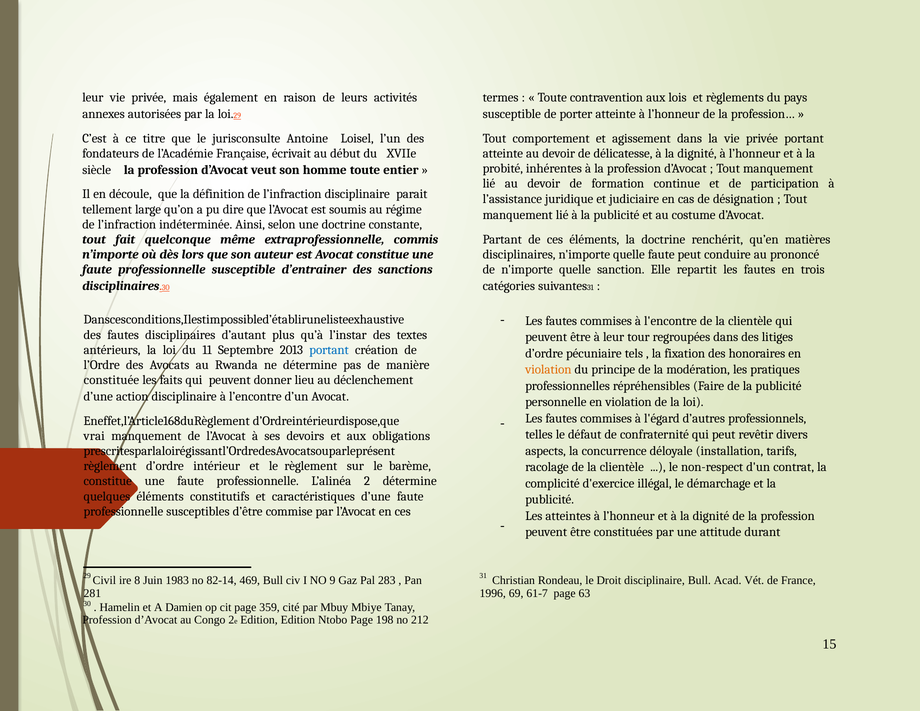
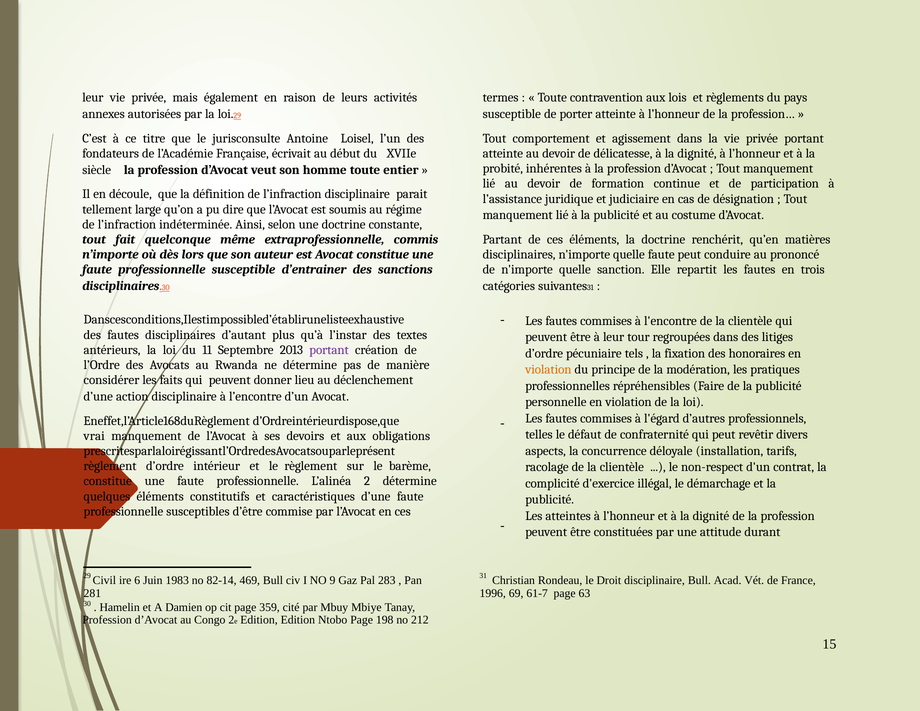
portant at (329, 350) colour: blue -> purple
constituée: constituée -> considérer
8: 8 -> 6
